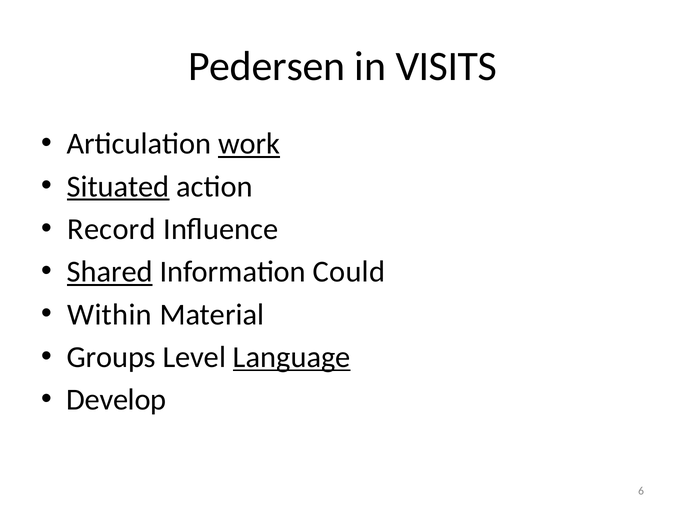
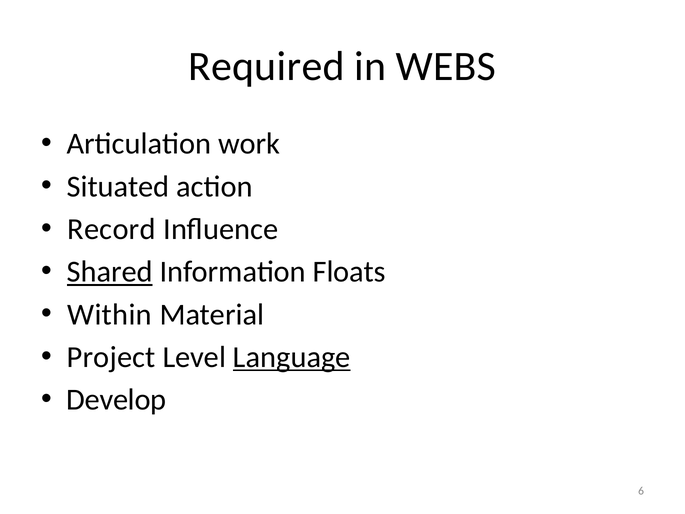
Pedersen: Pedersen -> Required
VISITS: VISITS -> WEBS
work underline: present -> none
Situated underline: present -> none
Could: Could -> Floats
Groups: Groups -> Project
